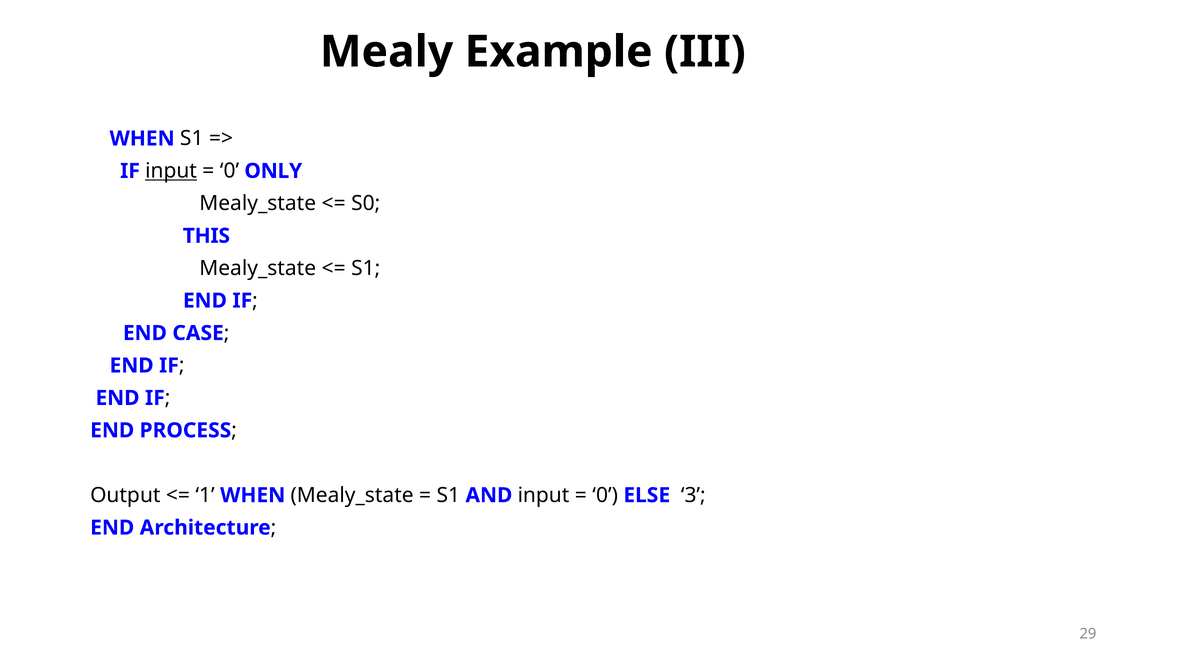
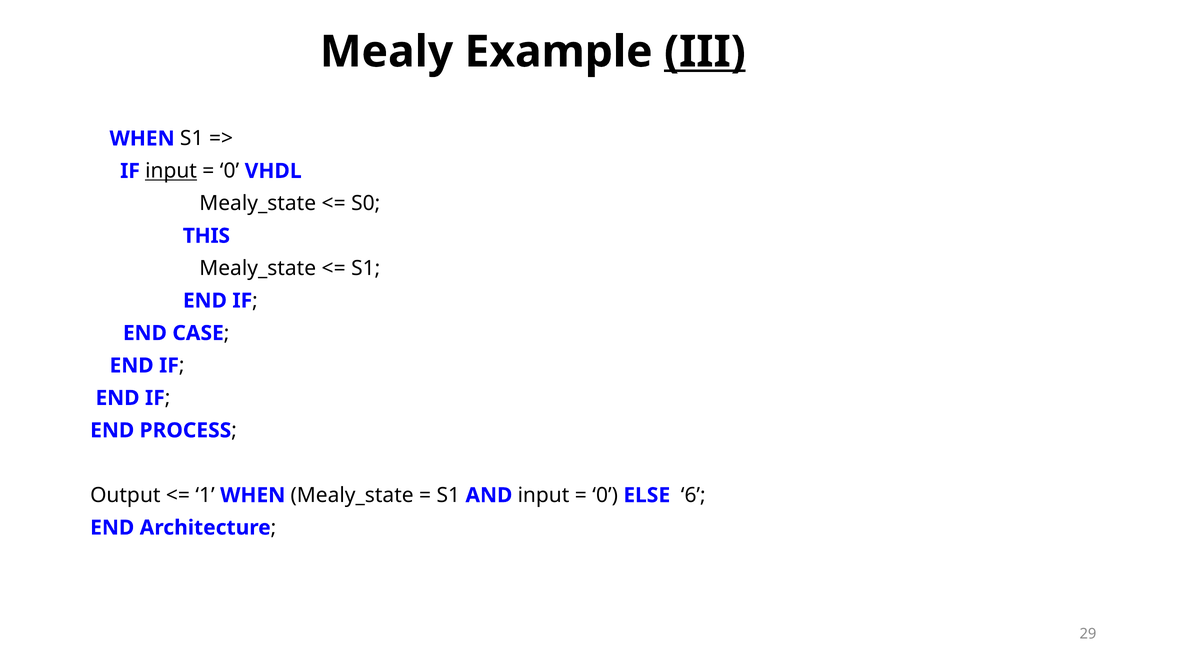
III underline: none -> present
ONLY: ONLY -> VHDL
3: 3 -> 6
